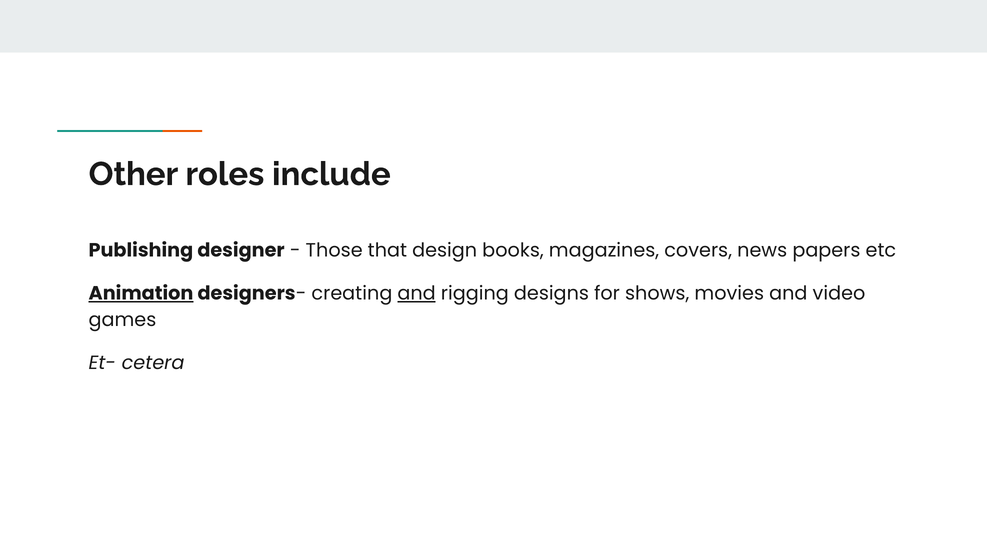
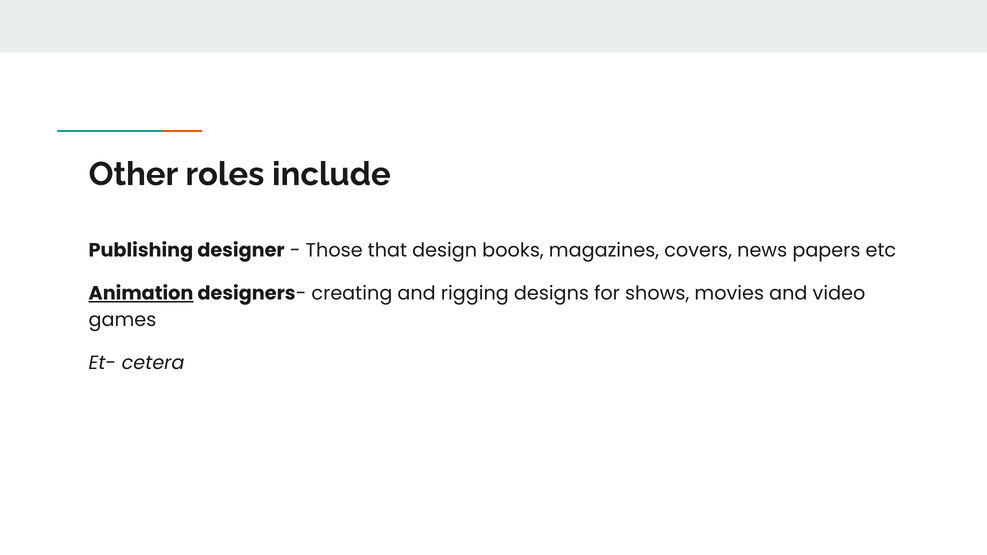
and at (417, 294) underline: present -> none
